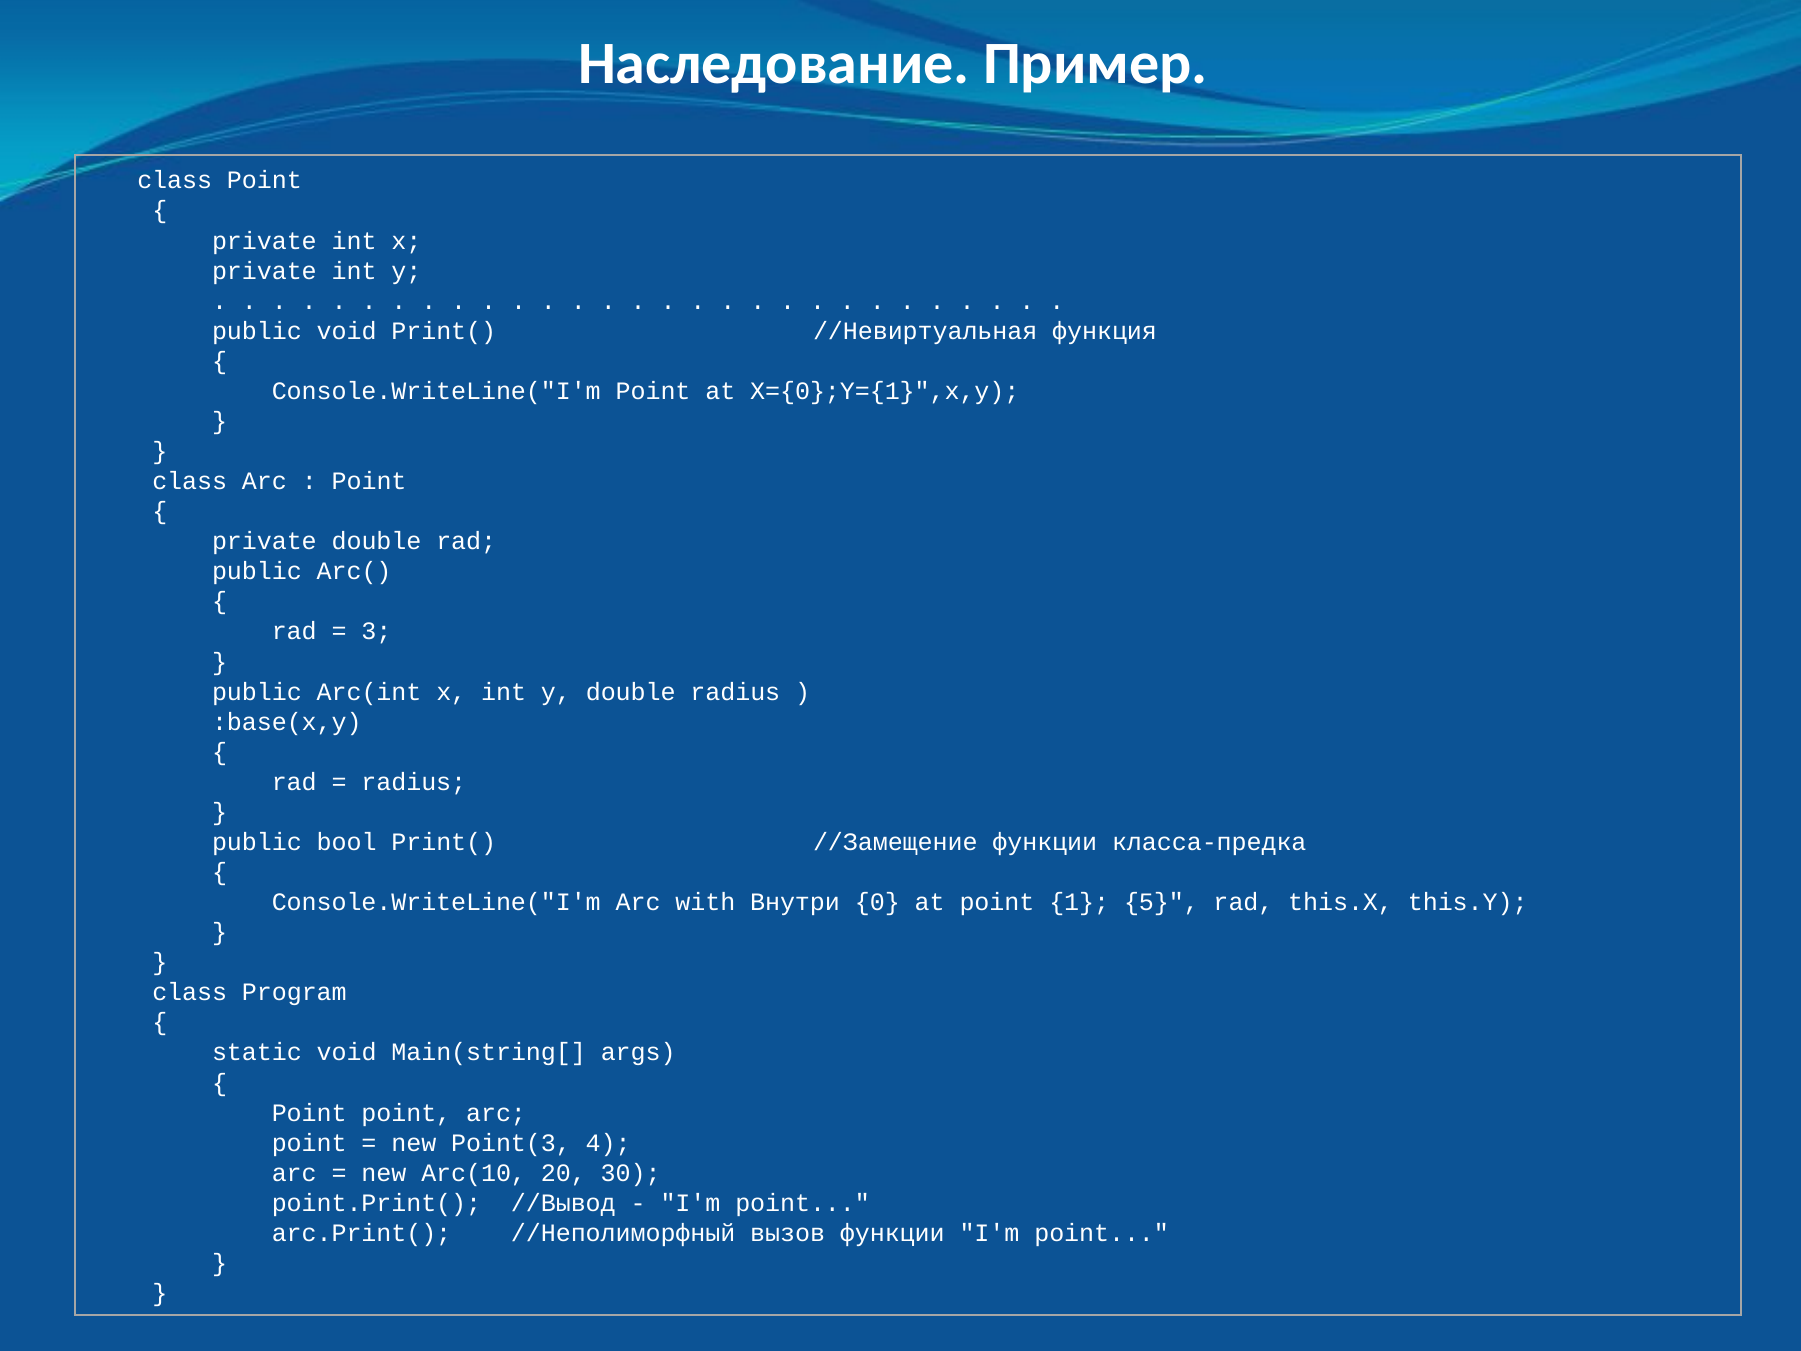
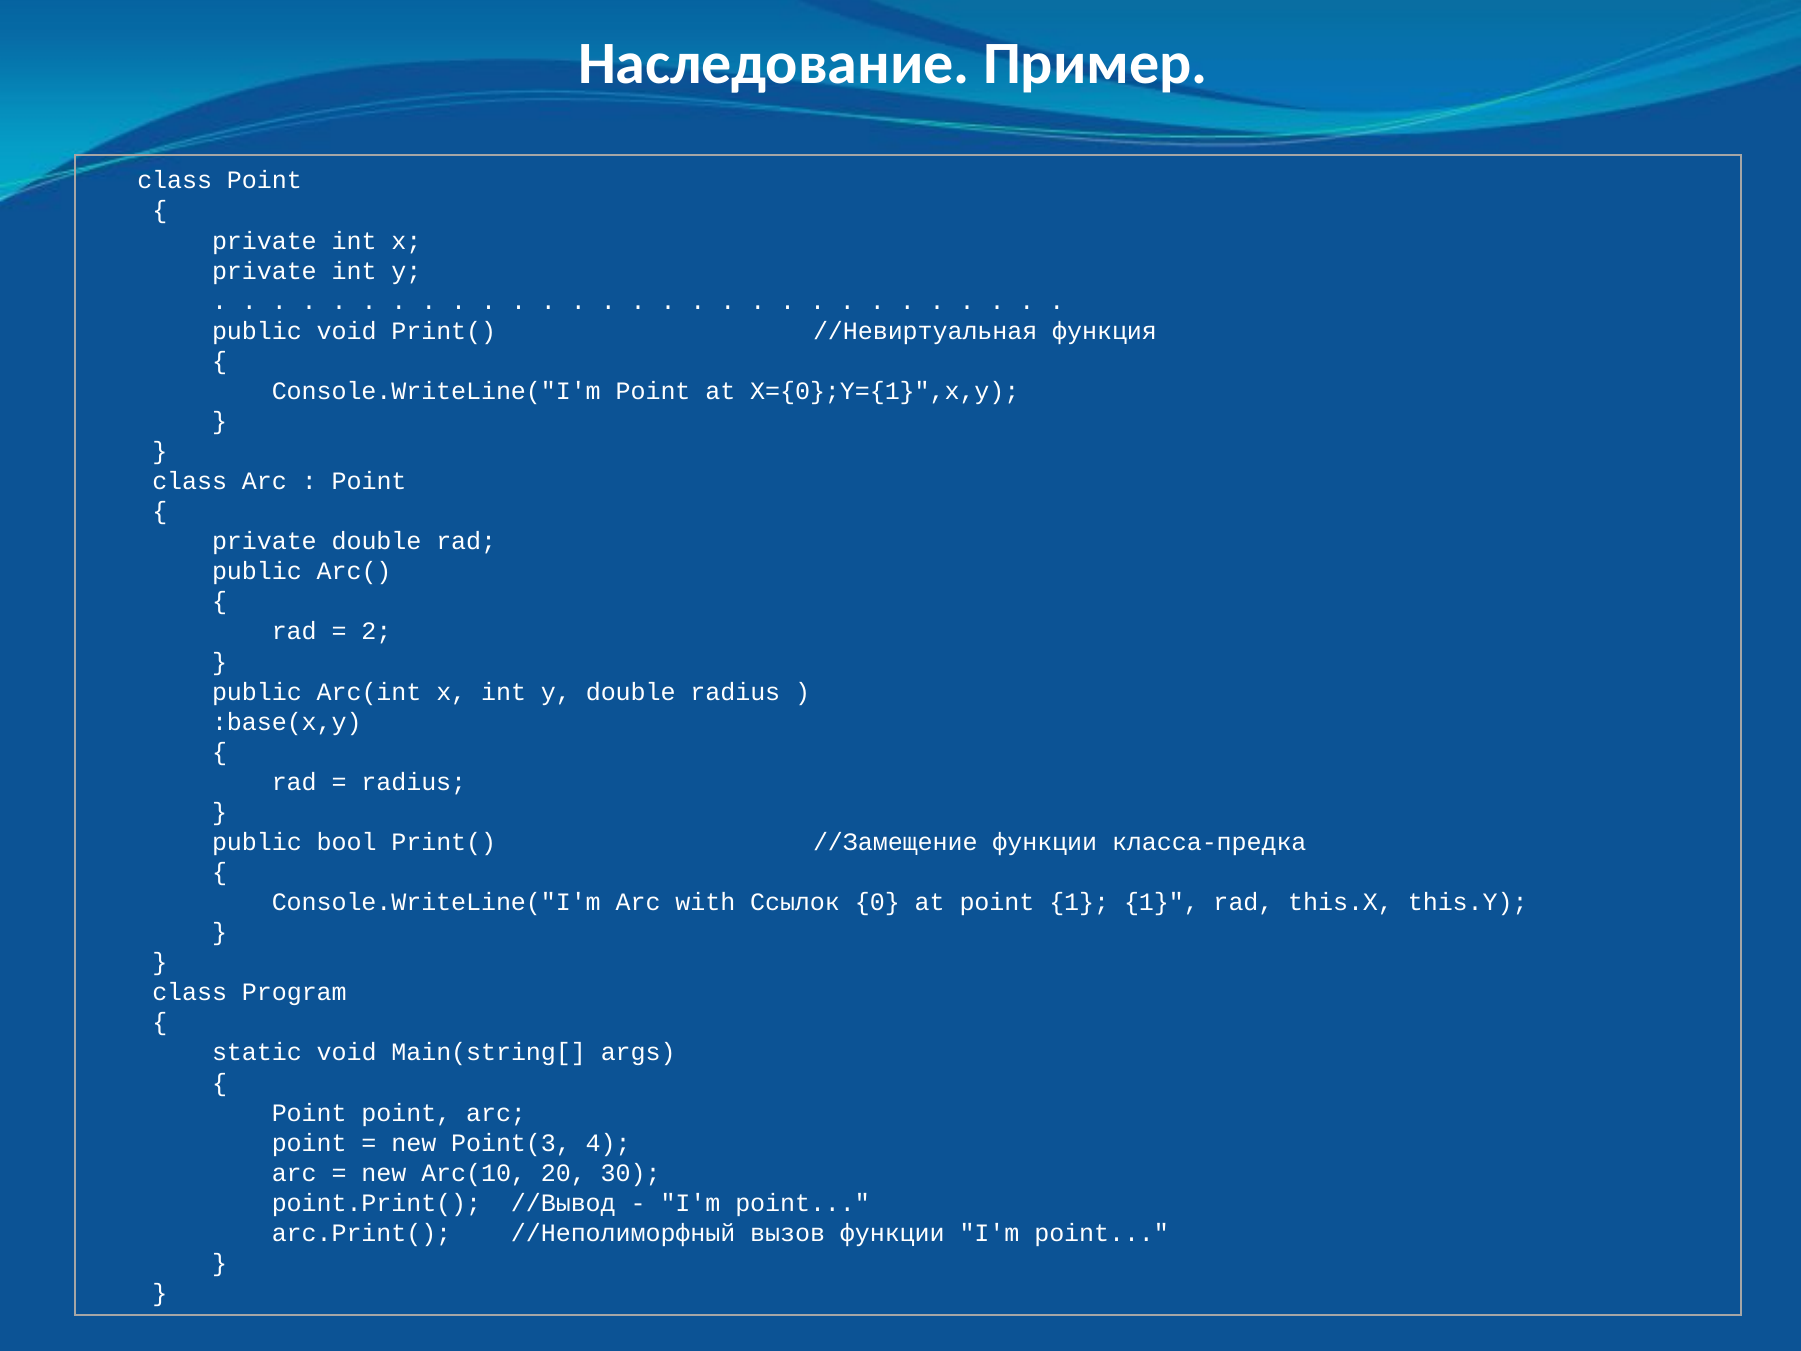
3: 3 -> 2
Внутри: Внутри -> Ссылок
1 5: 5 -> 1
